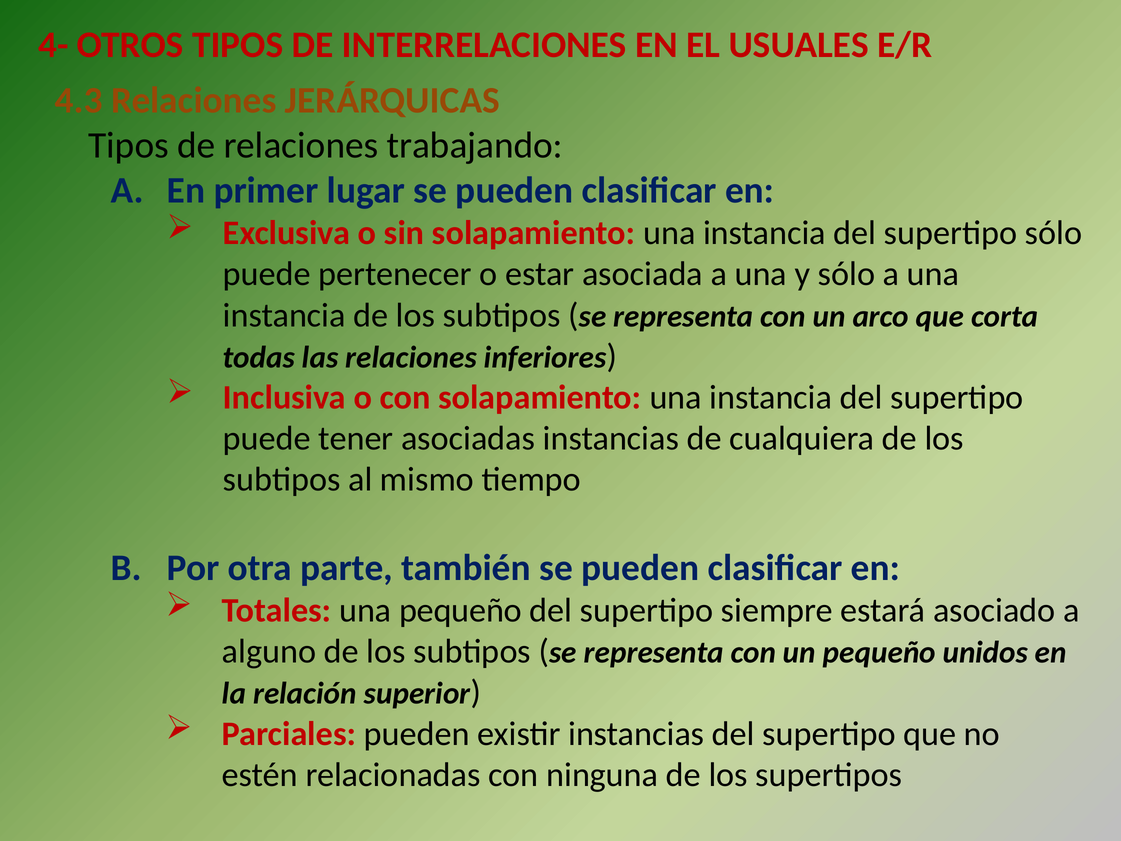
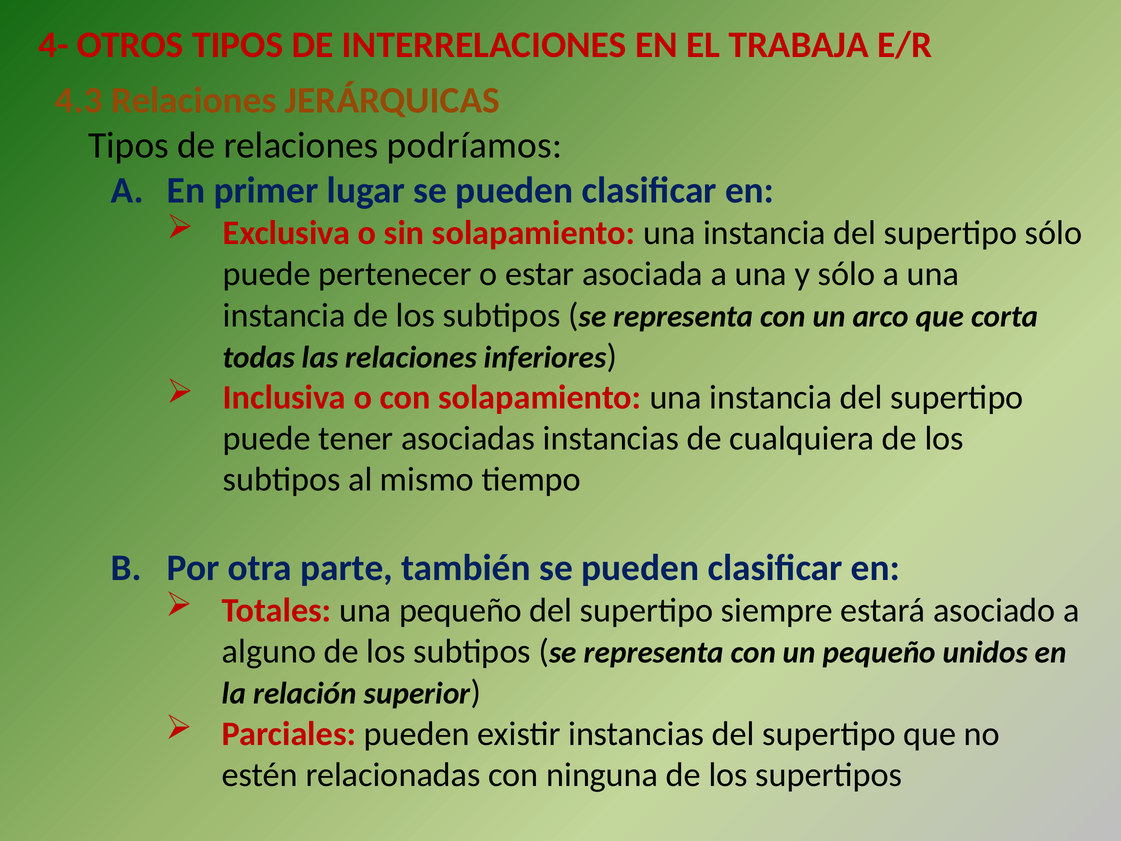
USUALES: USUALES -> TRABAJA
trabajando: trabajando -> podríamos
